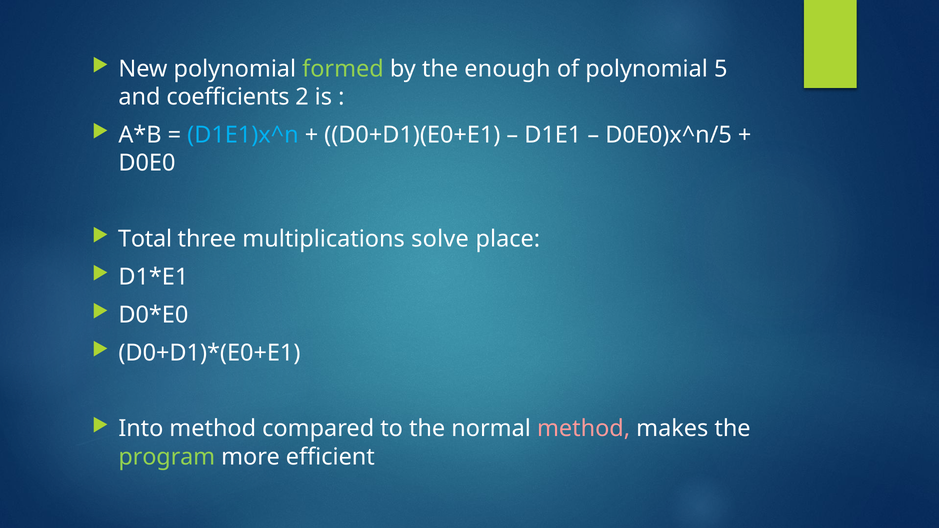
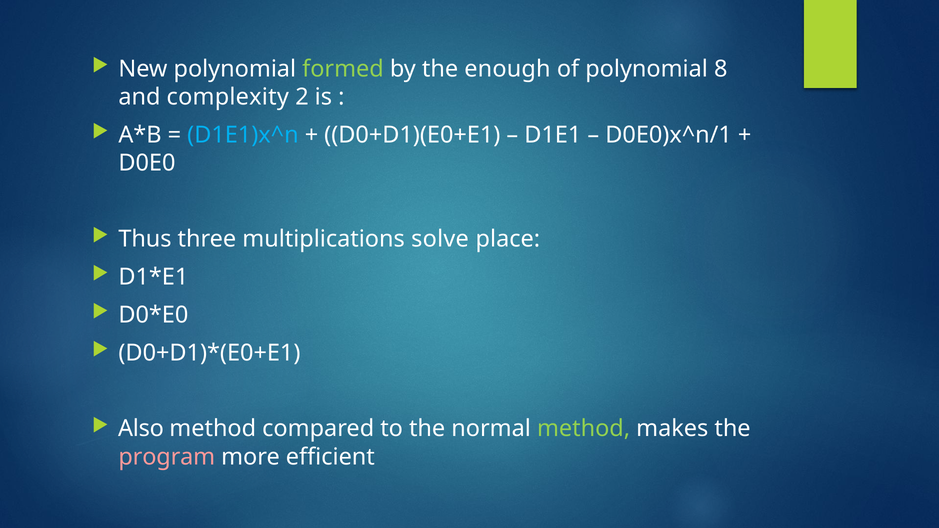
5: 5 -> 8
coefficients: coefficients -> complexity
D0E0)x^n/5: D0E0)x^n/5 -> D0E0)x^n/1
Total: Total -> Thus
Into: Into -> Also
method at (584, 429) colour: pink -> light green
program colour: light green -> pink
